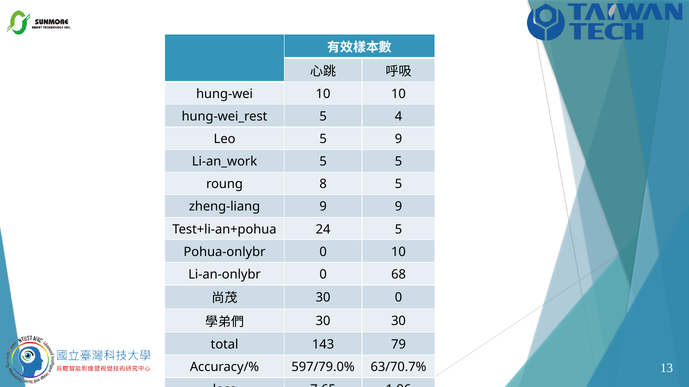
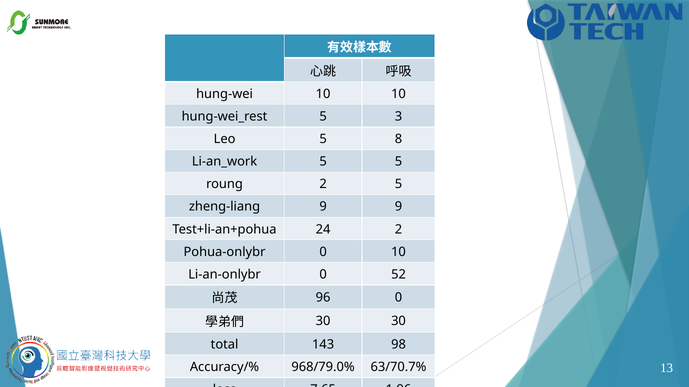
4: 4 -> 3
5 9: 9 -> 8
roung 8: 8 -> 2
24 5: 5 -> 2
68: 68 -> 52
30 at (323, 298): 30 -> 96
79: 79 -> 98
597/79.0%: 597/79.0% -> 968/79.0%
